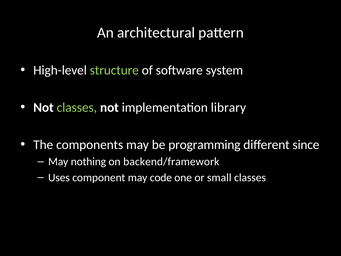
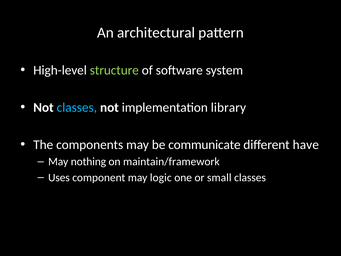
classes at (77, 107) colour: light green -> light blue
programming: programming -> communicate
since: since -> have
backend/framework: backend/framework -> maintain/framework
code: code -> logic
